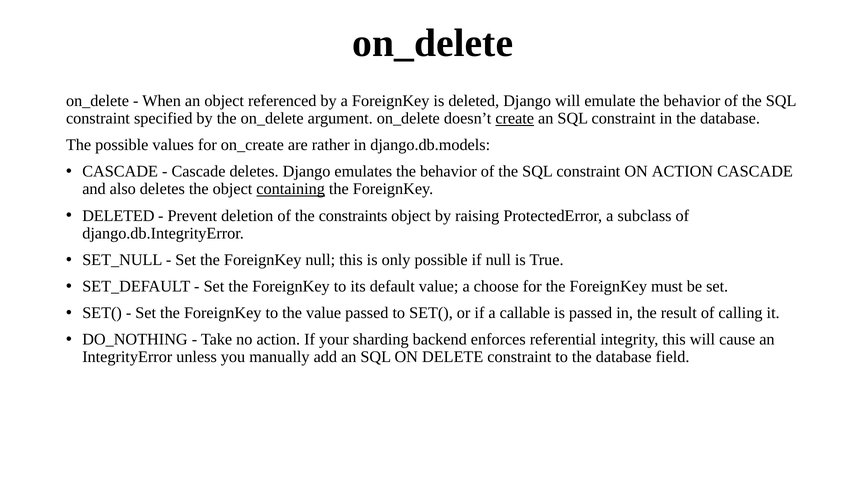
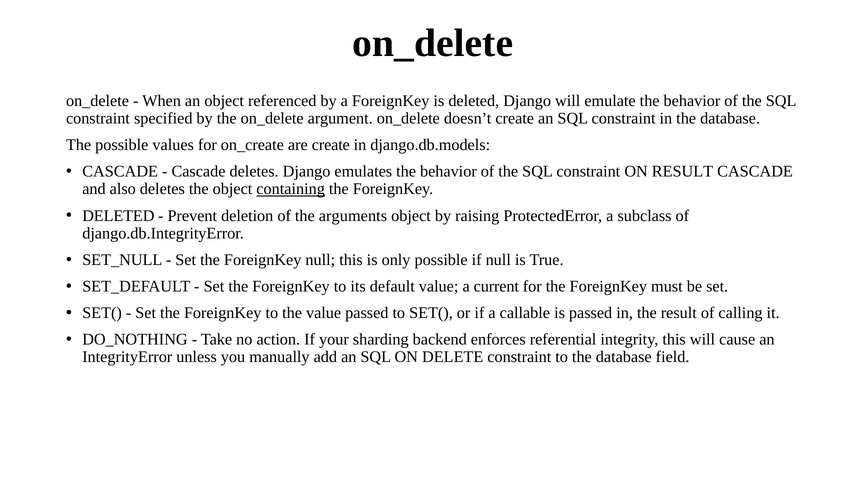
create at (515, 118) underline: present -> none
are rather: rather -> create
ON ACTION: ACTION -> RESULT
constraints: constraints -> arguments
choose: choose -> current
